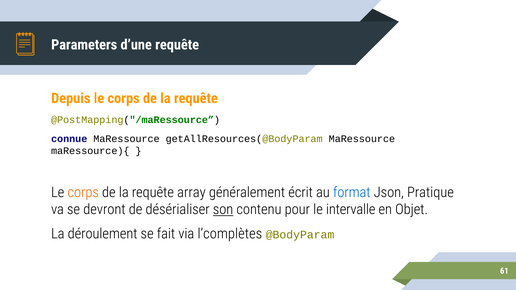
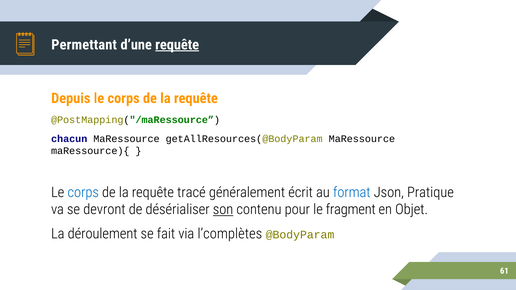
Parameters: Parameters -> Permettant
requête at (177, 45) underline: none -> present
connue: connue -> chacun
corps at (83, 192) colour: orange -> blue
array: array -> tracé
intervalle: intervalle -> fragment
